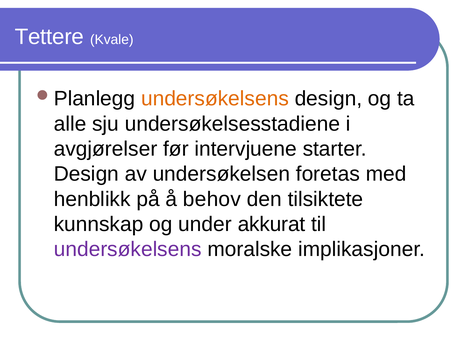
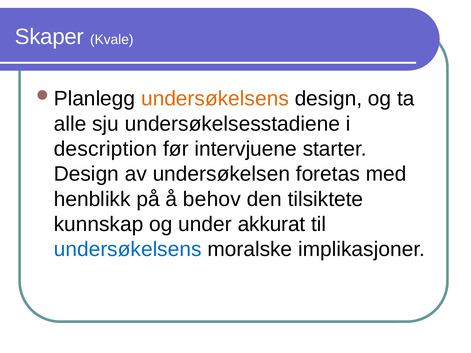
Tettere: Tettere -> Skaper
avgjørelser: avgjørelser -> description
undersøkelsens at (128, 250) colour: purple -> blue
